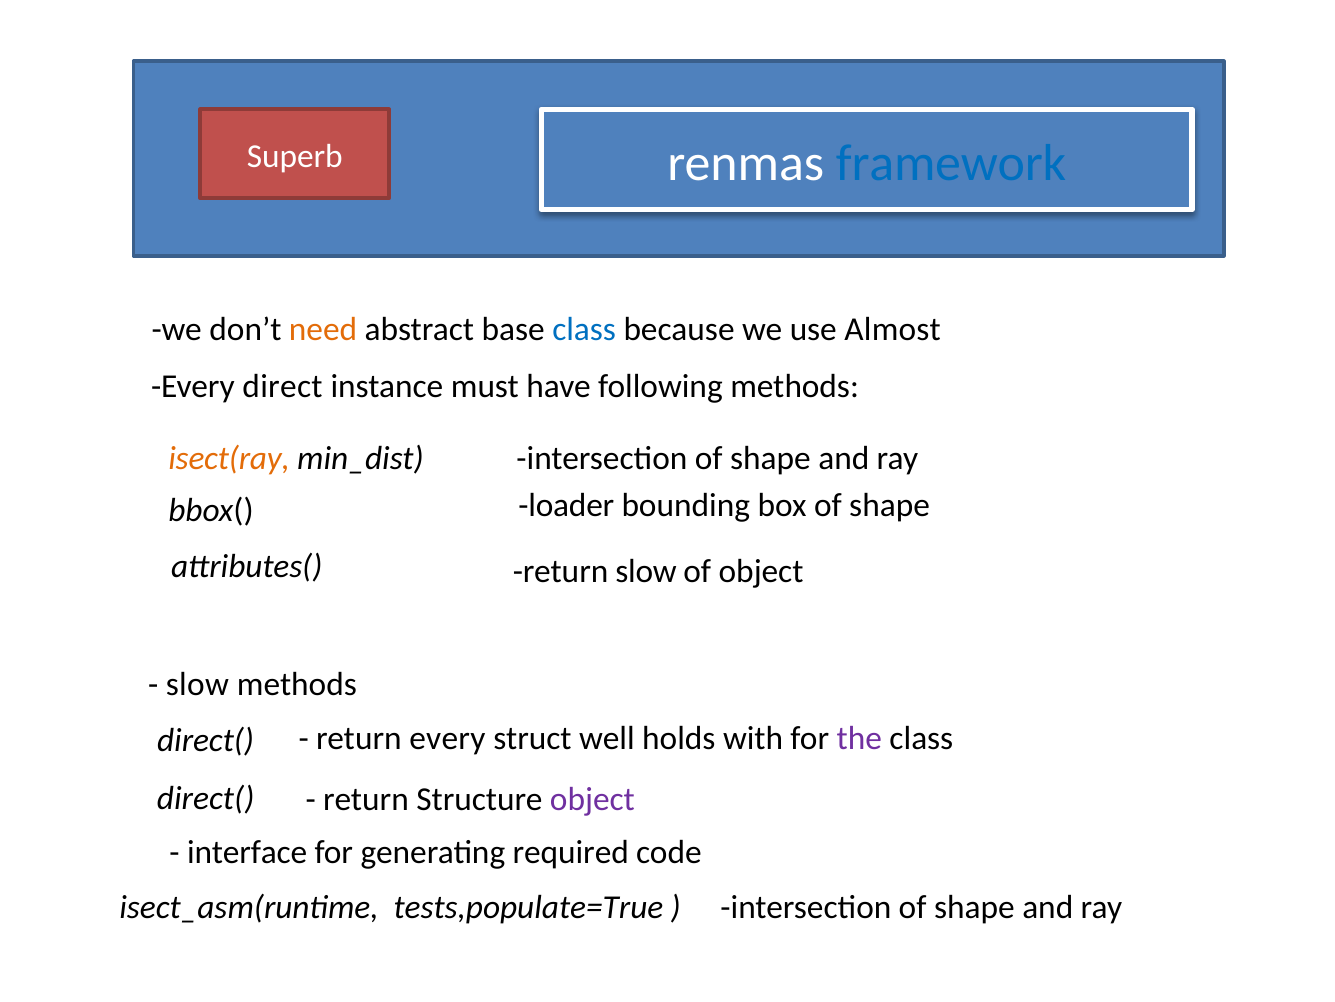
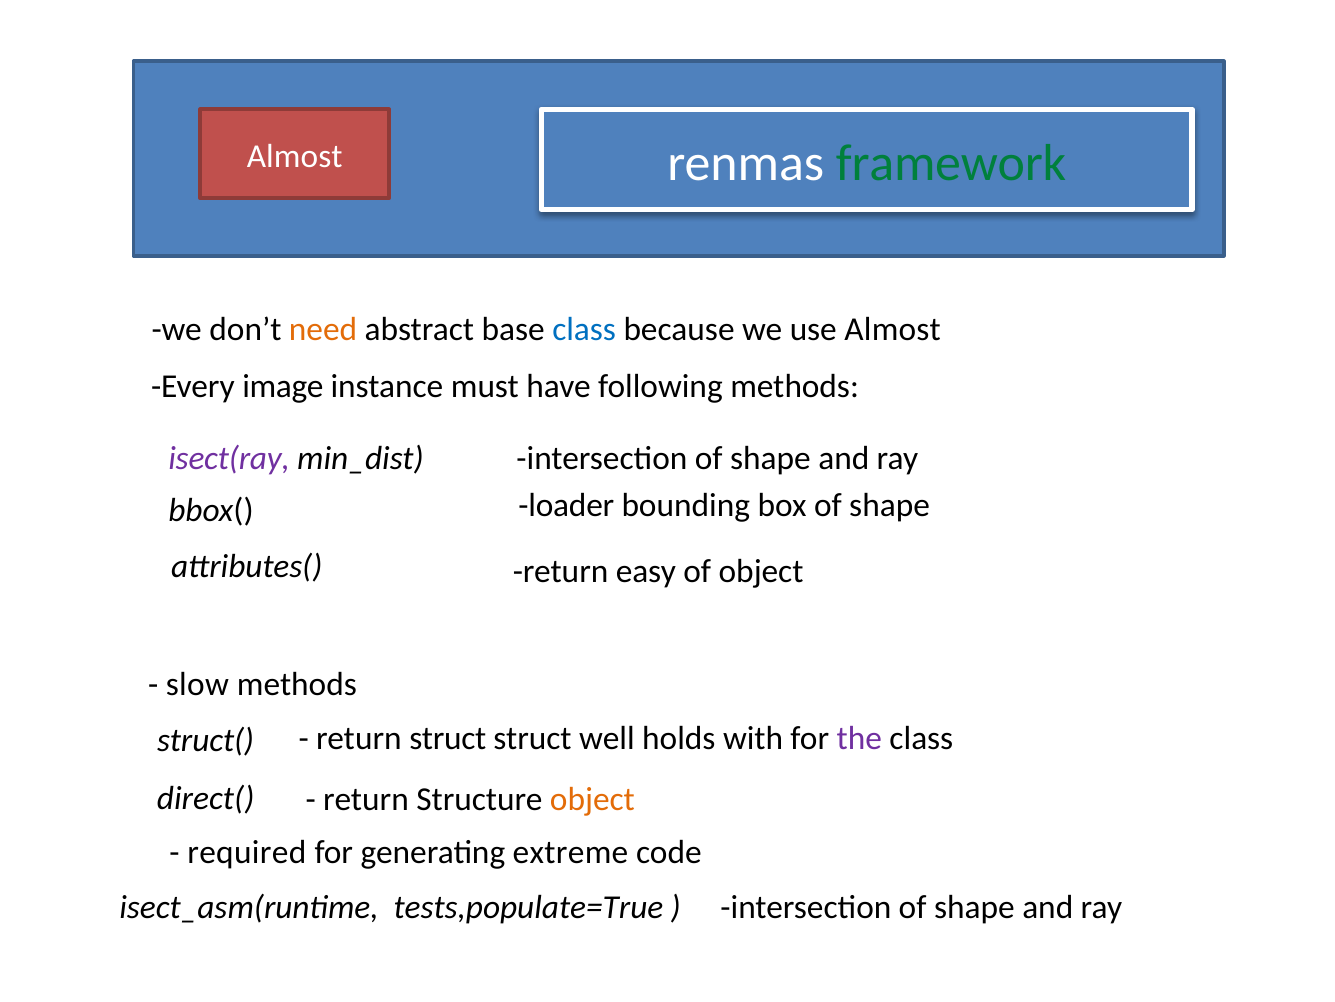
Superb at (295, 156): Superb -> Almost
framework colour: blue -> green
direct: direct -> image
isect(ray colour: orange -> purple
return slow: slow -> easy
direct( at (206, 740): direct( -> struct(
return every: every -> struct
object at (592, 799) colour: purple -> orange
interface: interface -> required
required: required -> extreme
